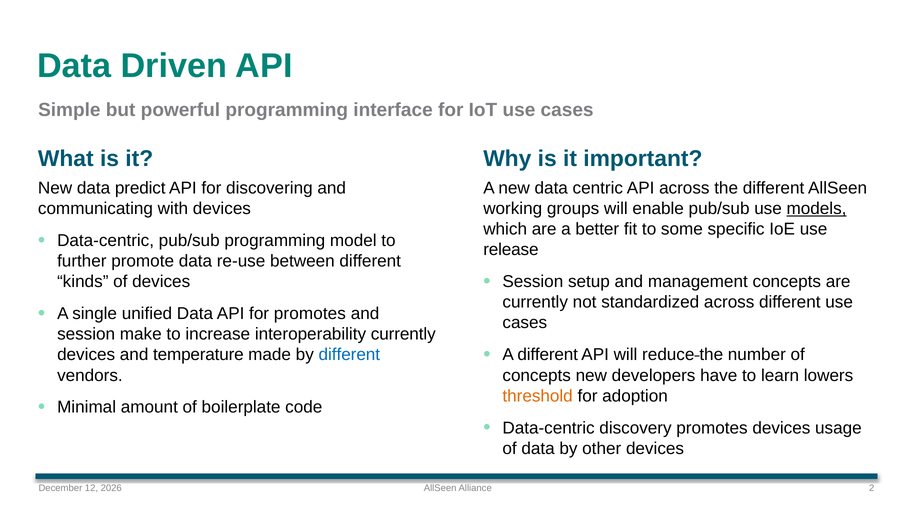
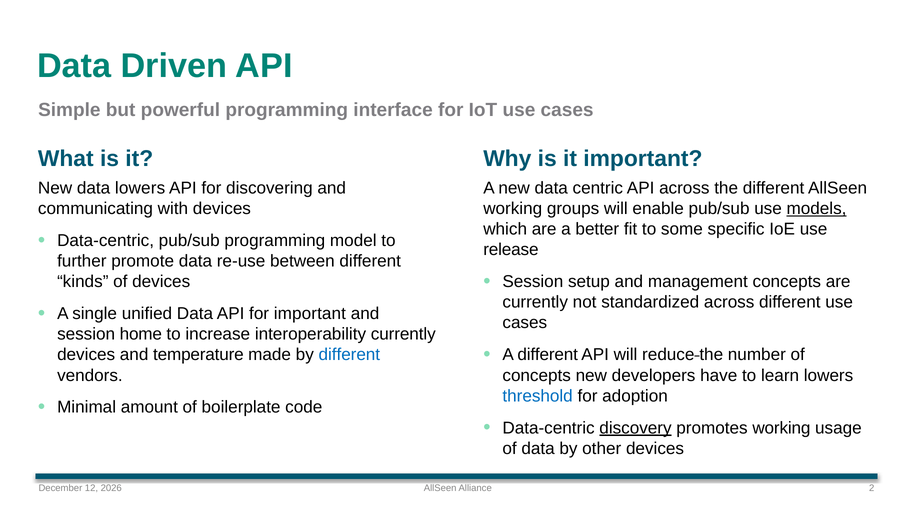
data predict: predict -> lowers
for promotes: promotes -> important
make: make -> home
threshold colour: orange -> blue
discovery underline: none -> present
promotes devices: devices -> working
